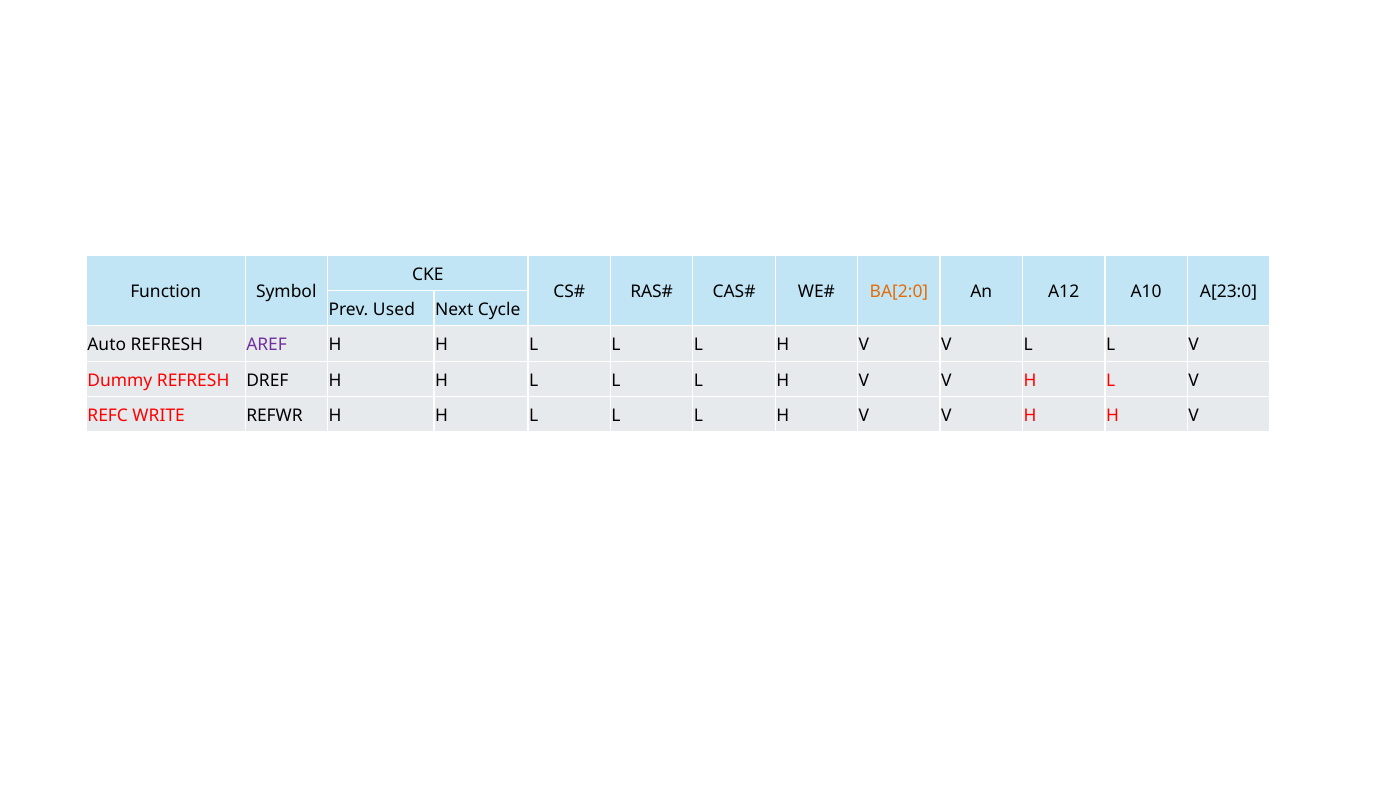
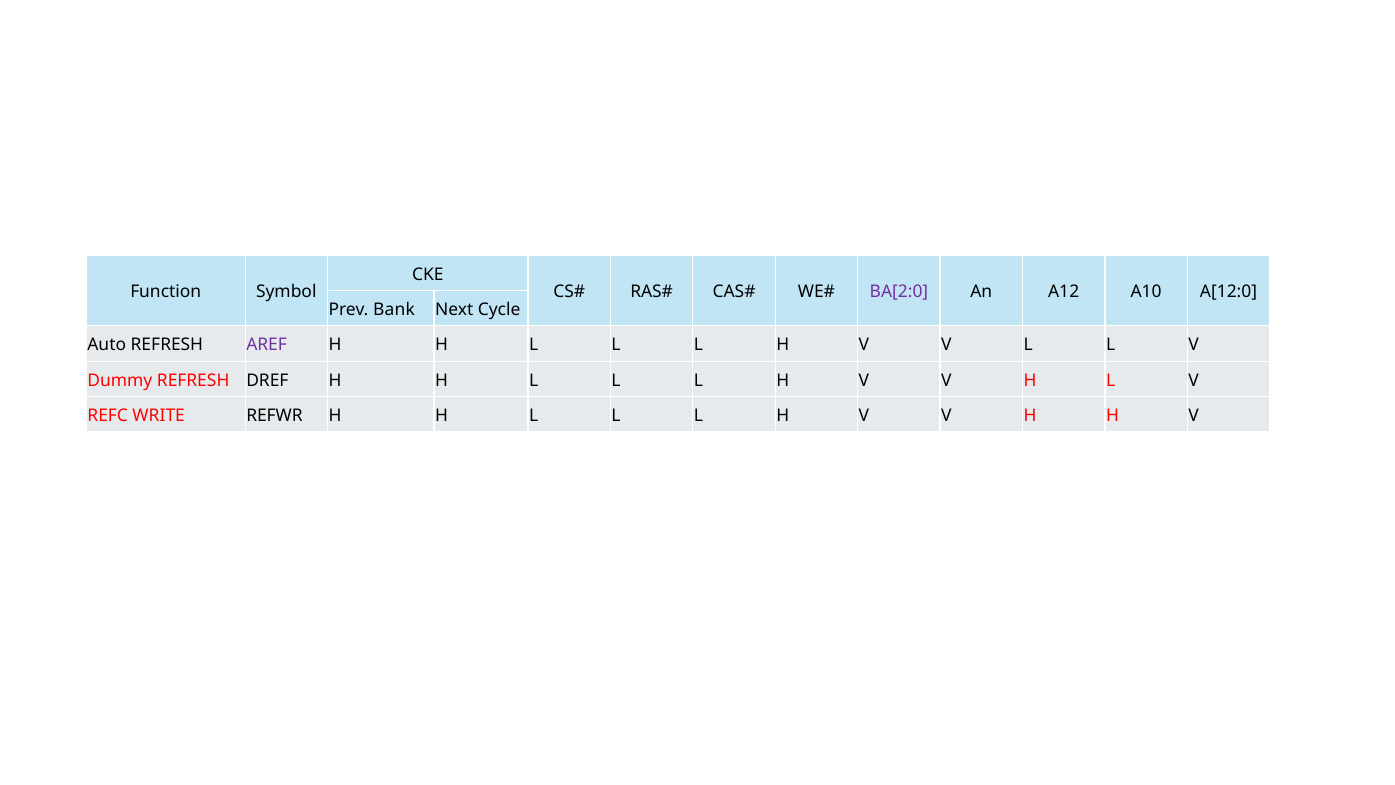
BA[2:0 colour: orange -> purple
A[23:0: A[23:0 -> A[12:0
Used: Used -> Bank
